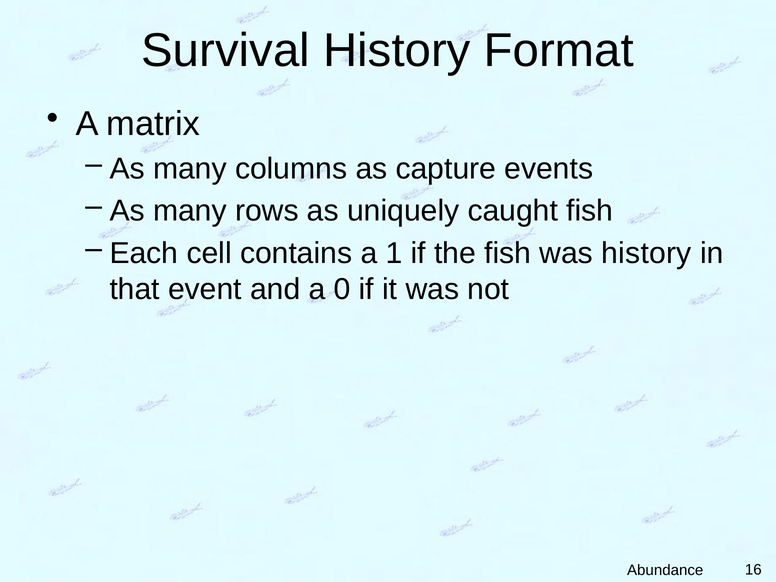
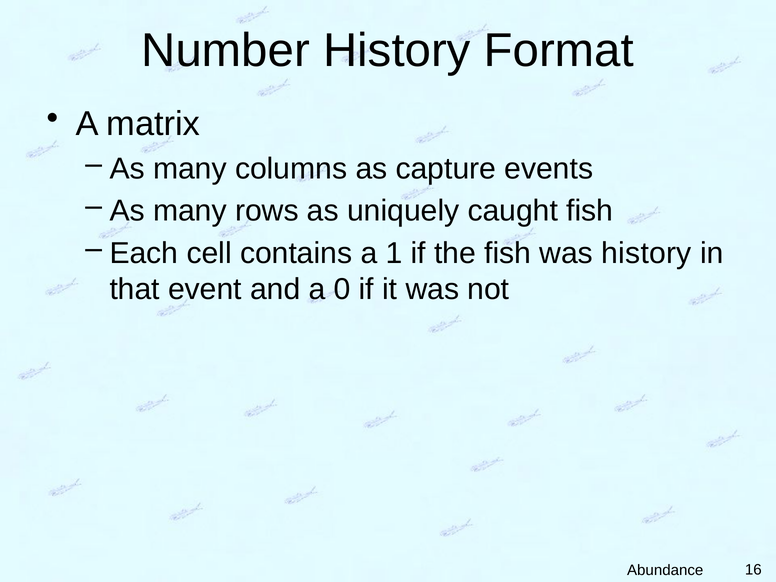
Survival: Survival -> Number
